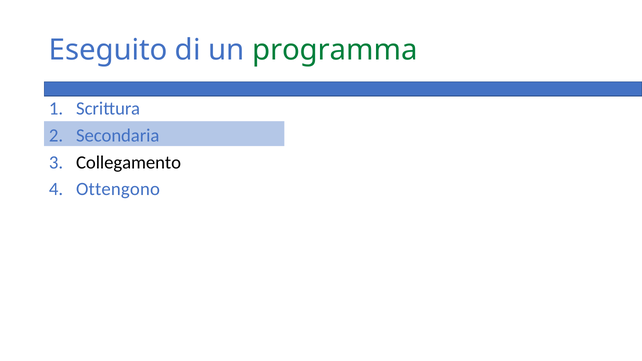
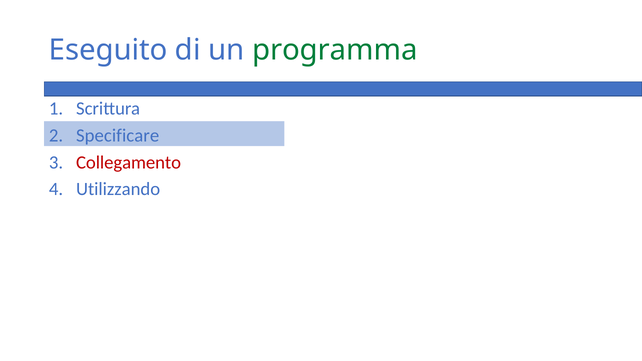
Secondaria: Secondaria -> Specificare
Collegamento colour: black -> red
Ottengono: Ottengono -> Utilizzando
